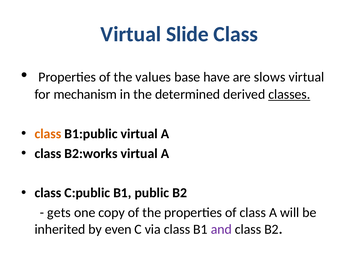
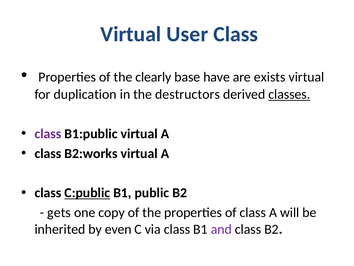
Slide: Slide -> User
values: values -> clearly
slows: slows -> exists
mechanism: mechanism -> duplication
determined: determined -> destructors
class at (48, 134) colour: orange -> purple
C:public underline: none -> present
